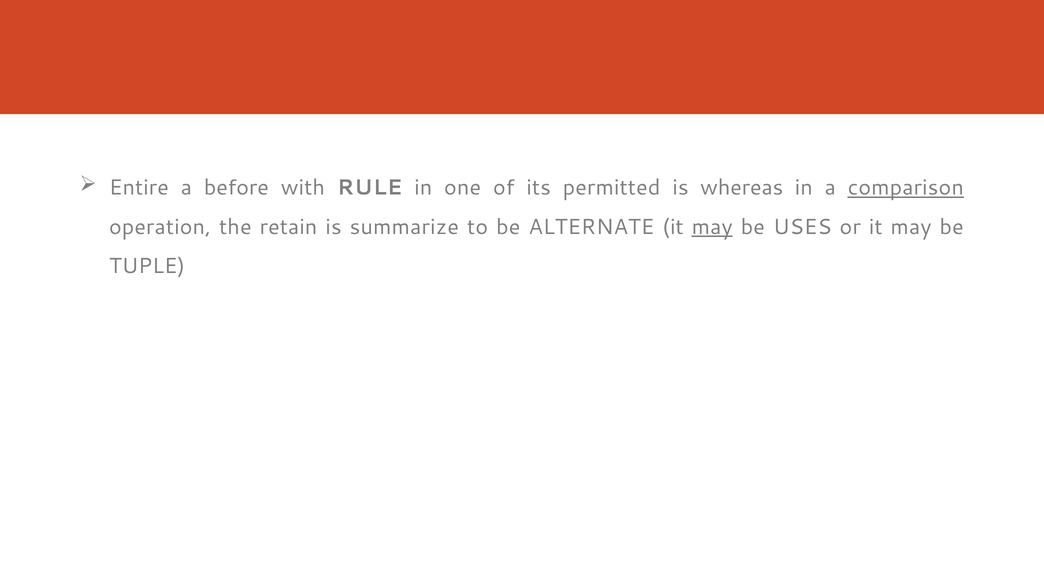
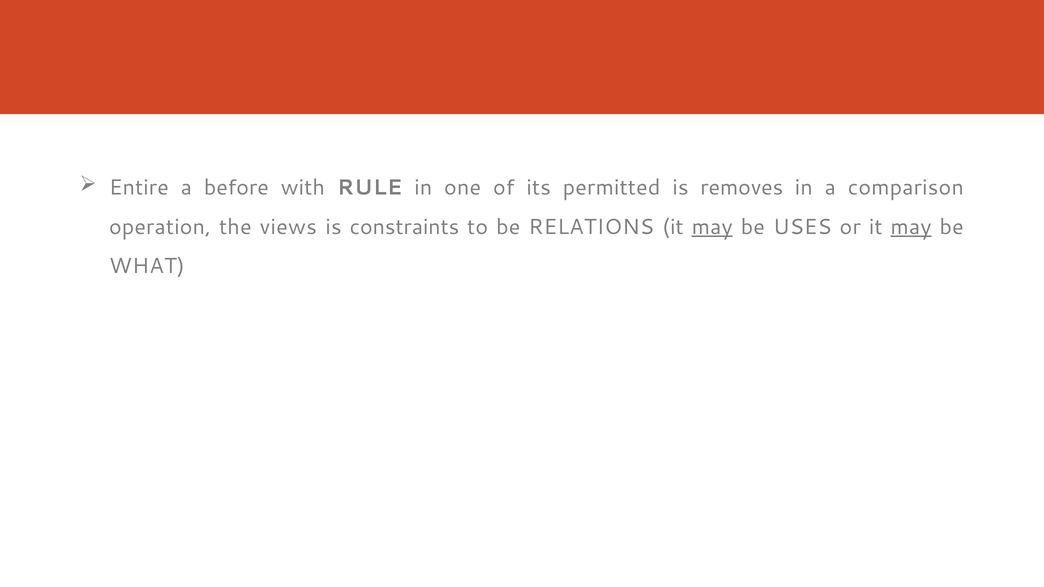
whereas: whereas -> removes
comparison underline: present -> none
retain: retain -> views
summarize: summarize -> constraints
ALTERNATE: ALTERNATE -> RELATIONS
may at (911, 227) underline: none -> present
TUPLE: TUPLE -> WHAT
